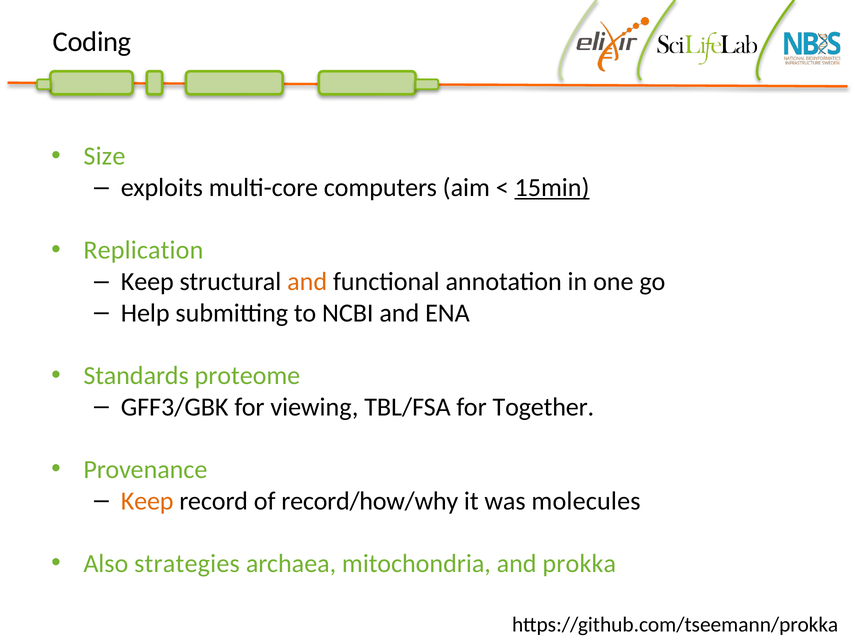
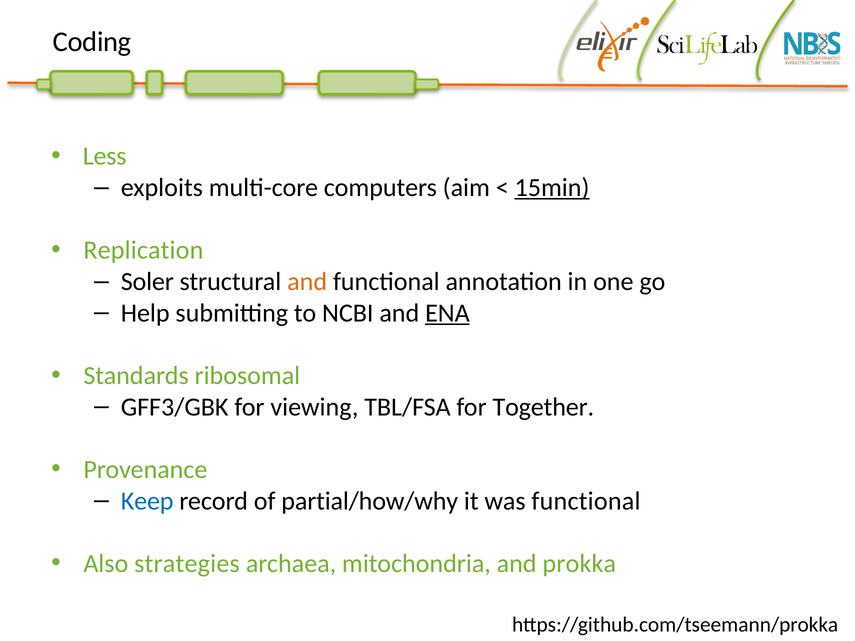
Size: Size -> Less
Keep at (147, 282): Keep -> Soler
ENA underline: none -> present
proteome: proteome -> ribosomal
Keep at (147, 501) colour: orange -> blue
record/how/why: record/how/why -> partial/how/why
was molecules: molecules -> functional
